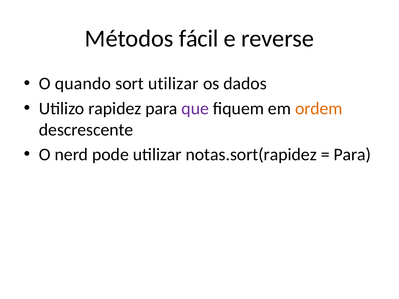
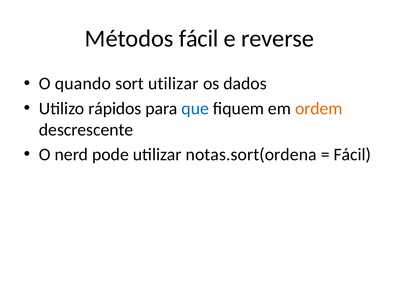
rapidez: rapidez -> rápidos
que colour: purple -> blue
notas.sort(rapidez: notas.sort(rapidez -> notas.sort(ordena
Para at (352, 155): Para -> Fácil
